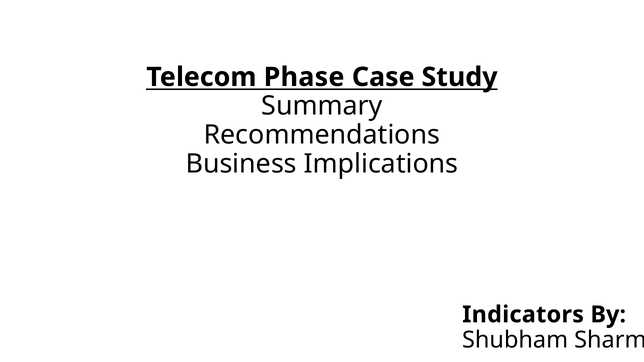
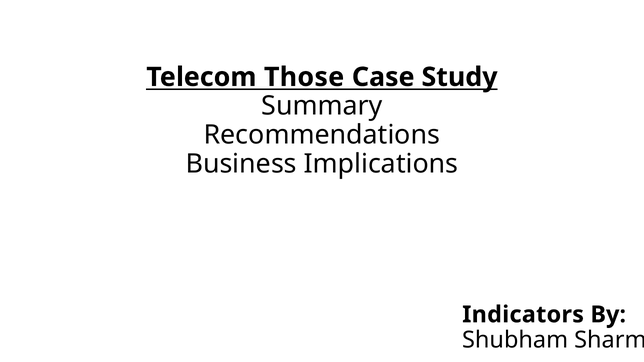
Phase: Phase -> Those
